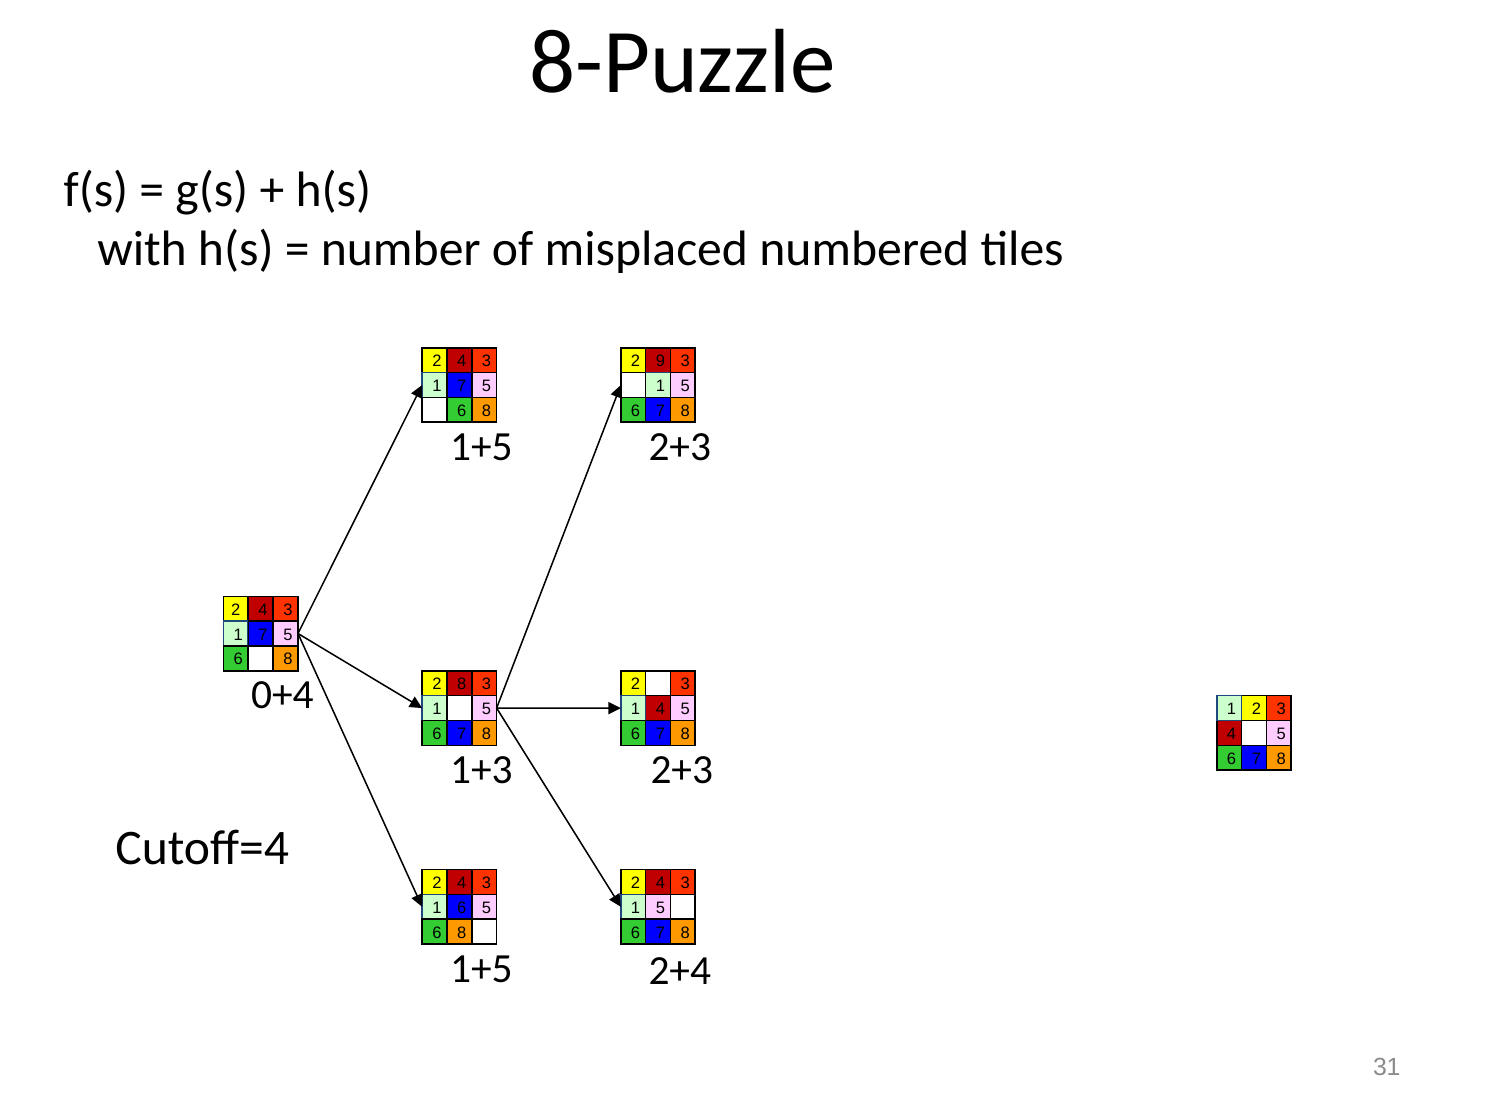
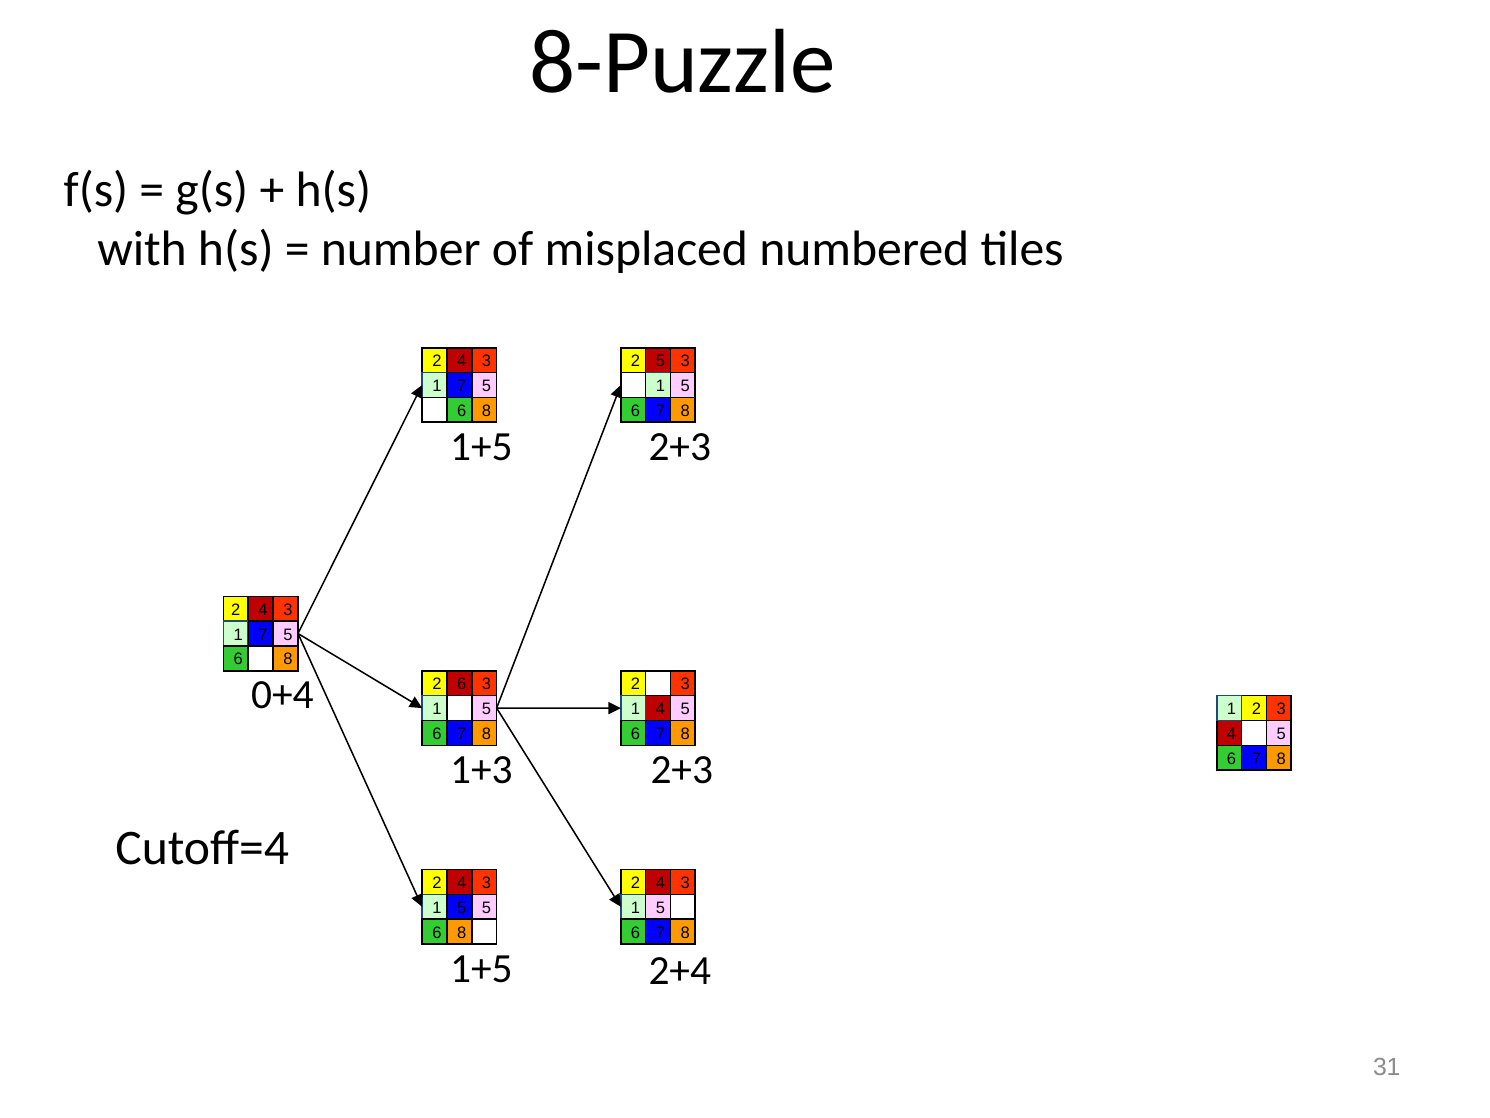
2 9: 9 -> 5
2 8: 8 -> 6
1 6: 6 -> 5
